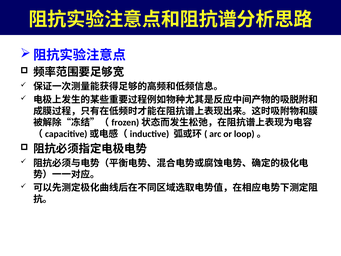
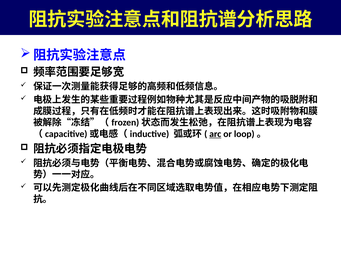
arc underline: none -> present
